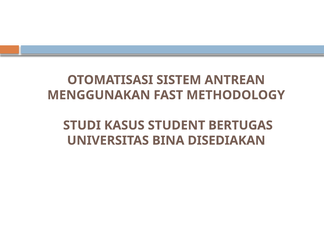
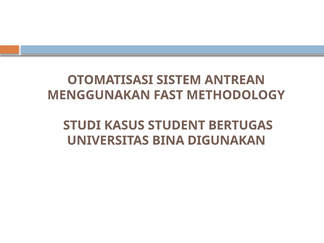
DISEDIAKAN: DISEDIAKAN -> DIGUNAKAN
